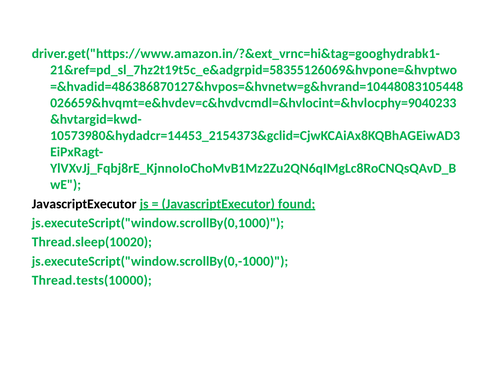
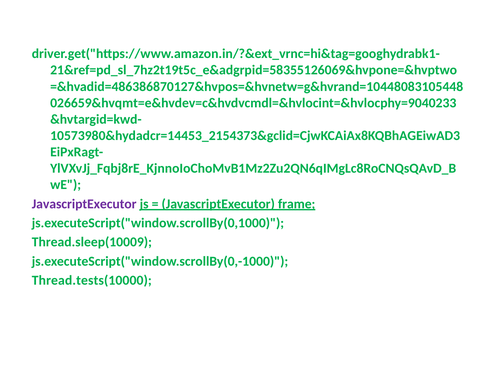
JavascriptExecutor at (84, 204) colour: black -> purple
found: found -> frame
Thread.sleep(10020: Thread.sleep(10020 -> Thread.sleep(10009
